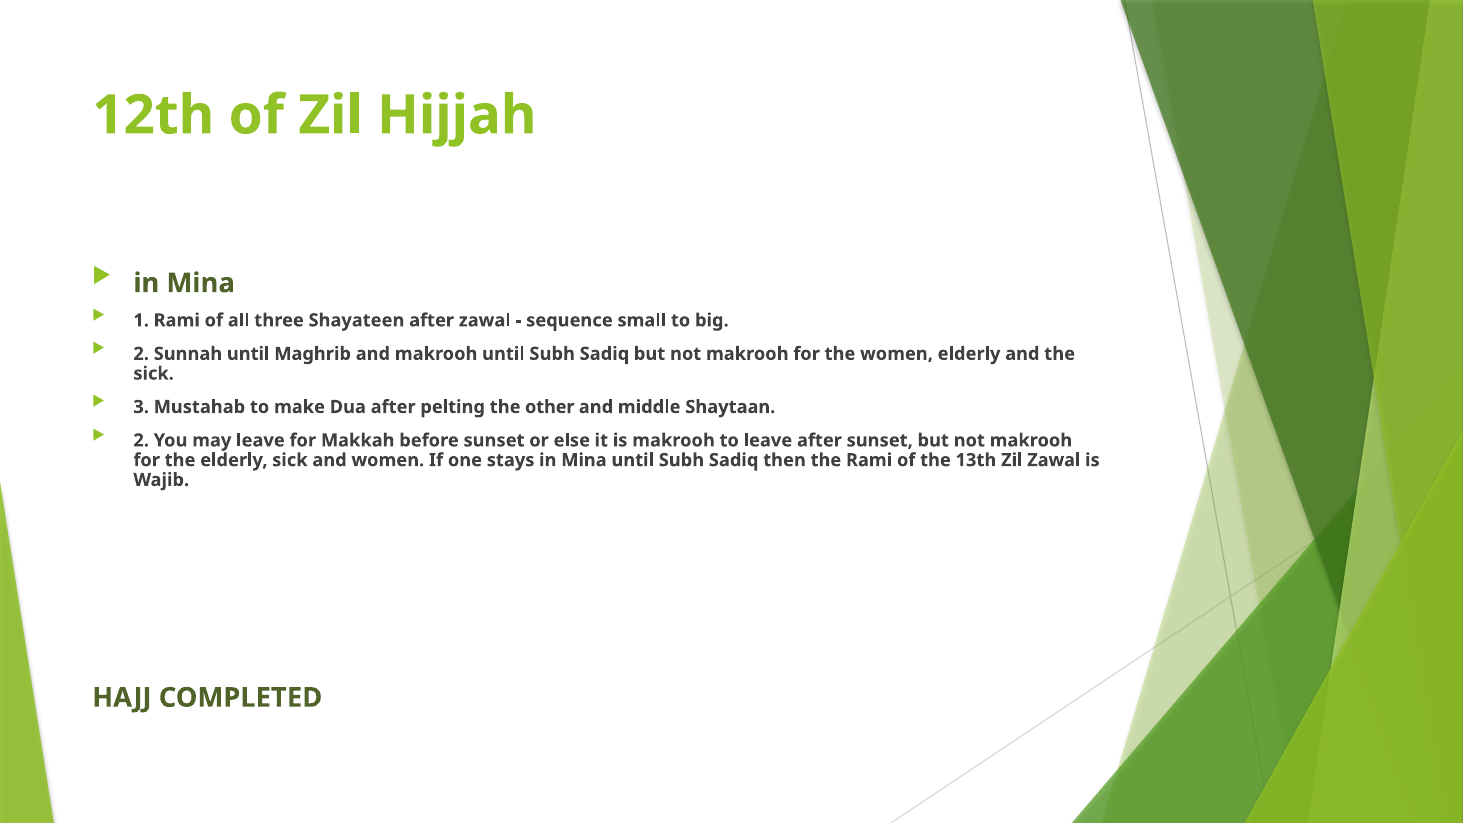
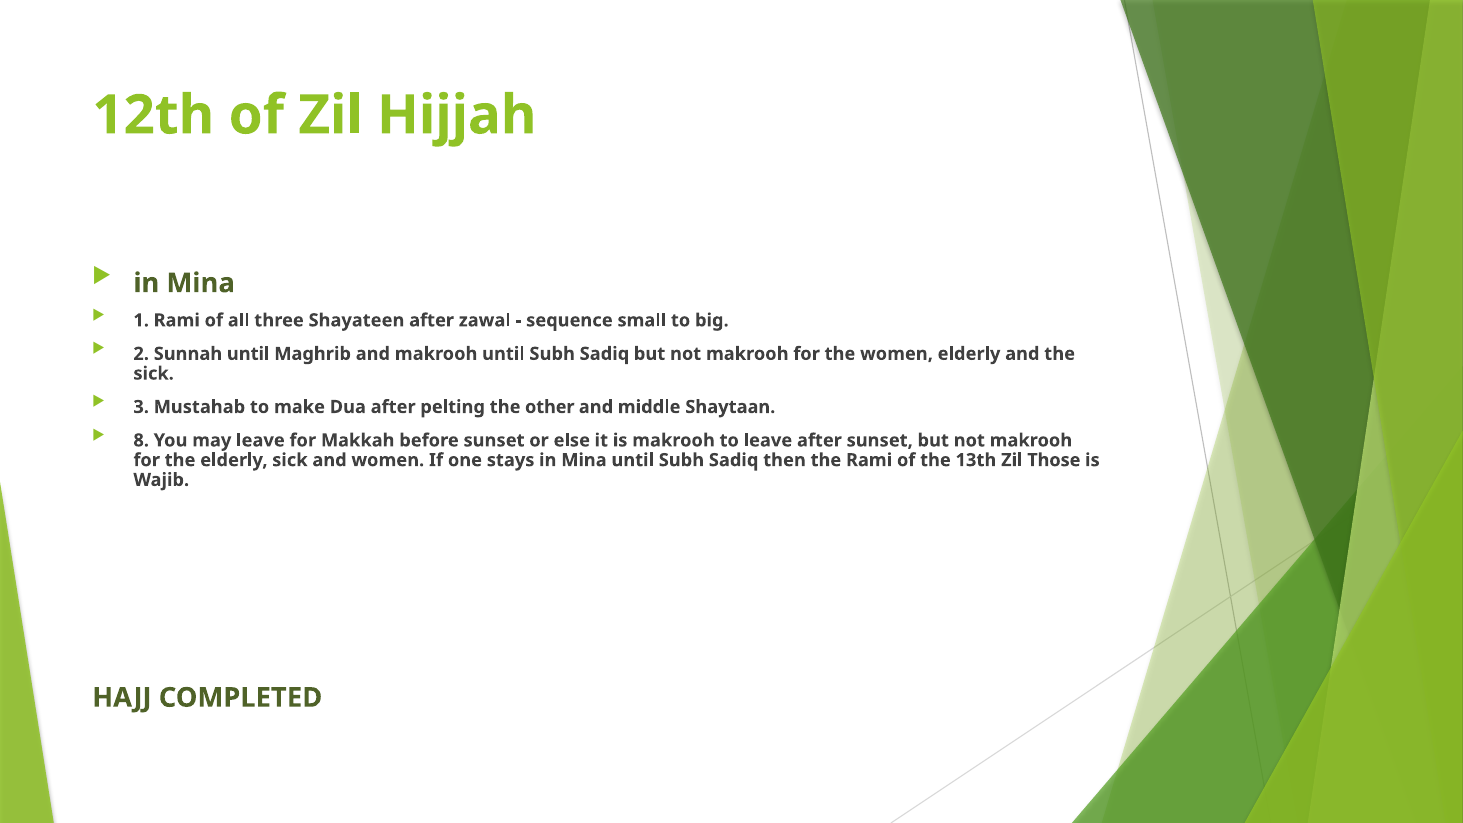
2 at (141, 440): 2 -> 8
Zil Zawal: Zawal -> Those
